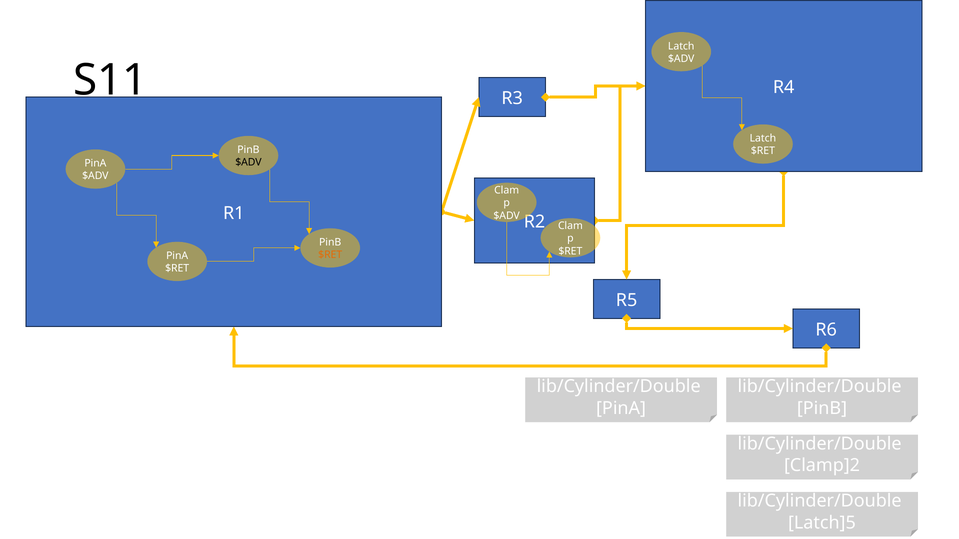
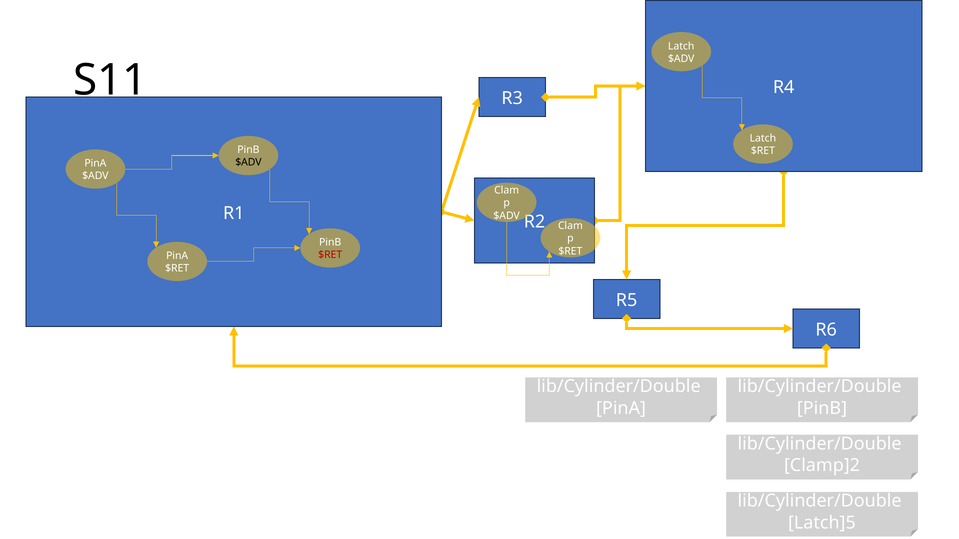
$RET at (330, 255) colour: orange -> red
